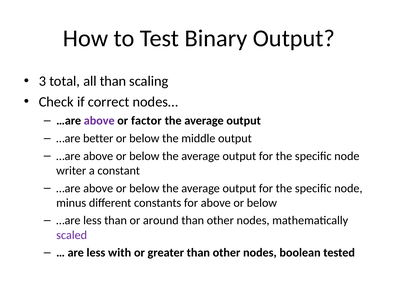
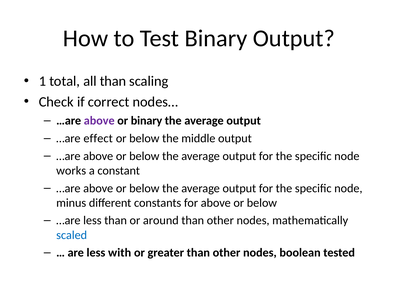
3: 3 -> 1
or factor: factor -> binary
better: better -> effect
writer: writer -> works
scaled colour: purple -> blue
